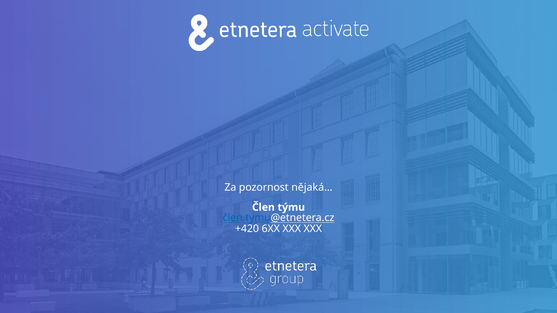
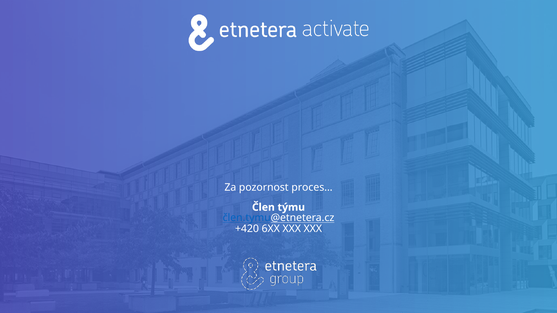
nějaká…: nějaká… -> proces…
